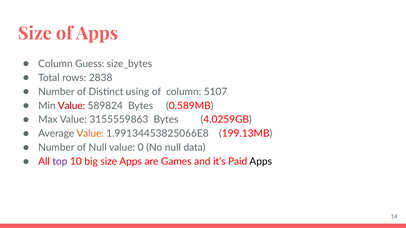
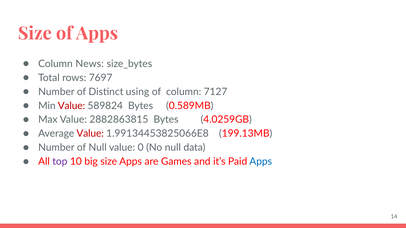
Guess: Guess -> News
2838: 2838 -> 7697
5107: 5107 -> 7127
3155559863: 3155559863 -> 2882863815
Value at (90, 134) colour: orange -> red
Apps at (261, 162) colour: black -> blue
